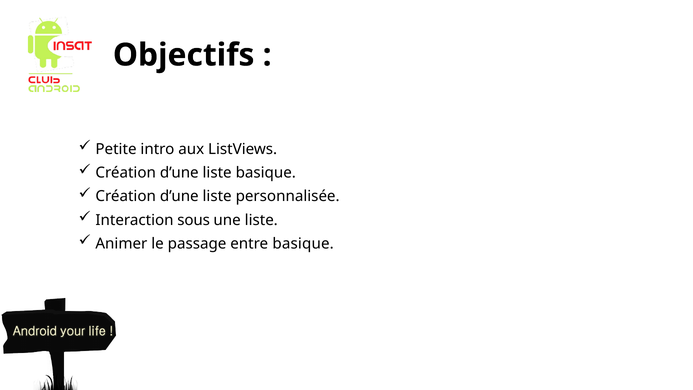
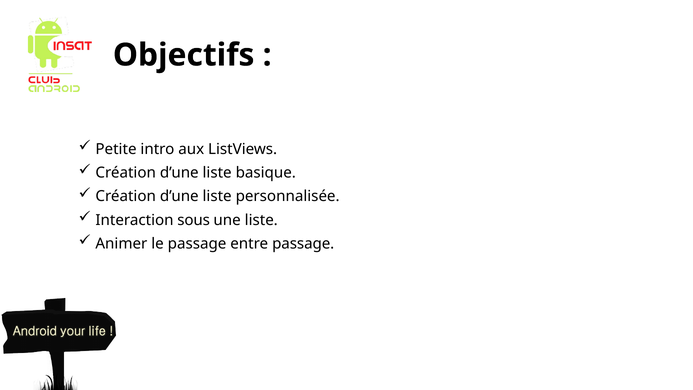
entre basique: basique -> passage
